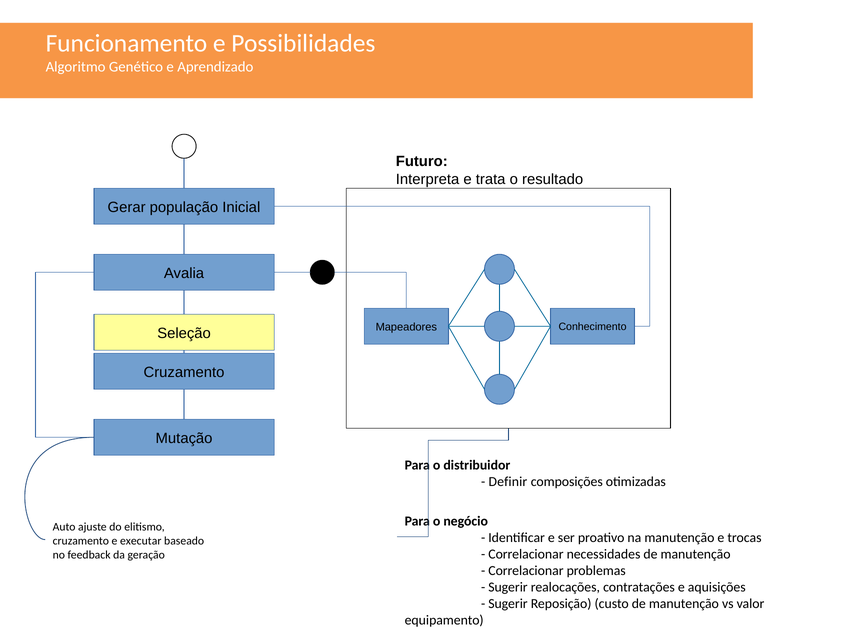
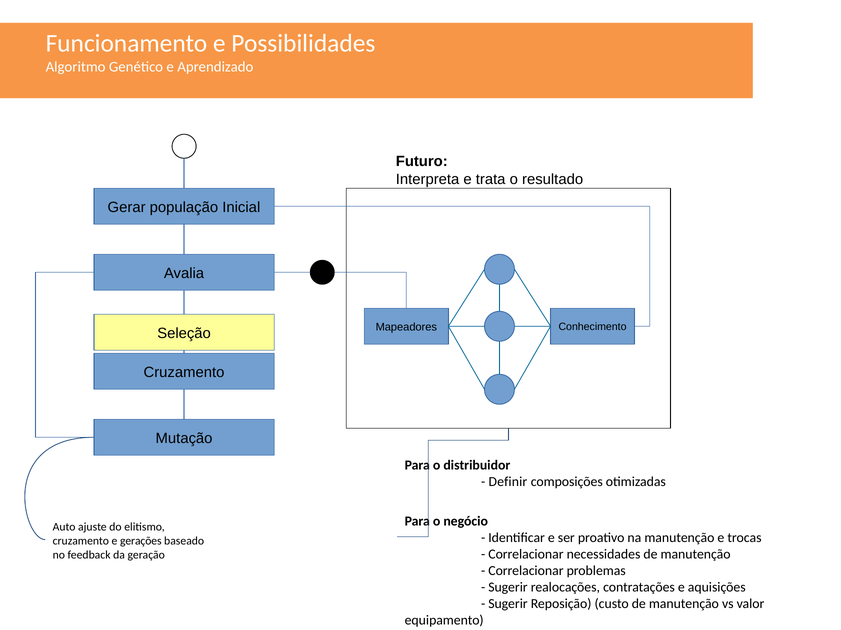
executar: executar -> gerações
